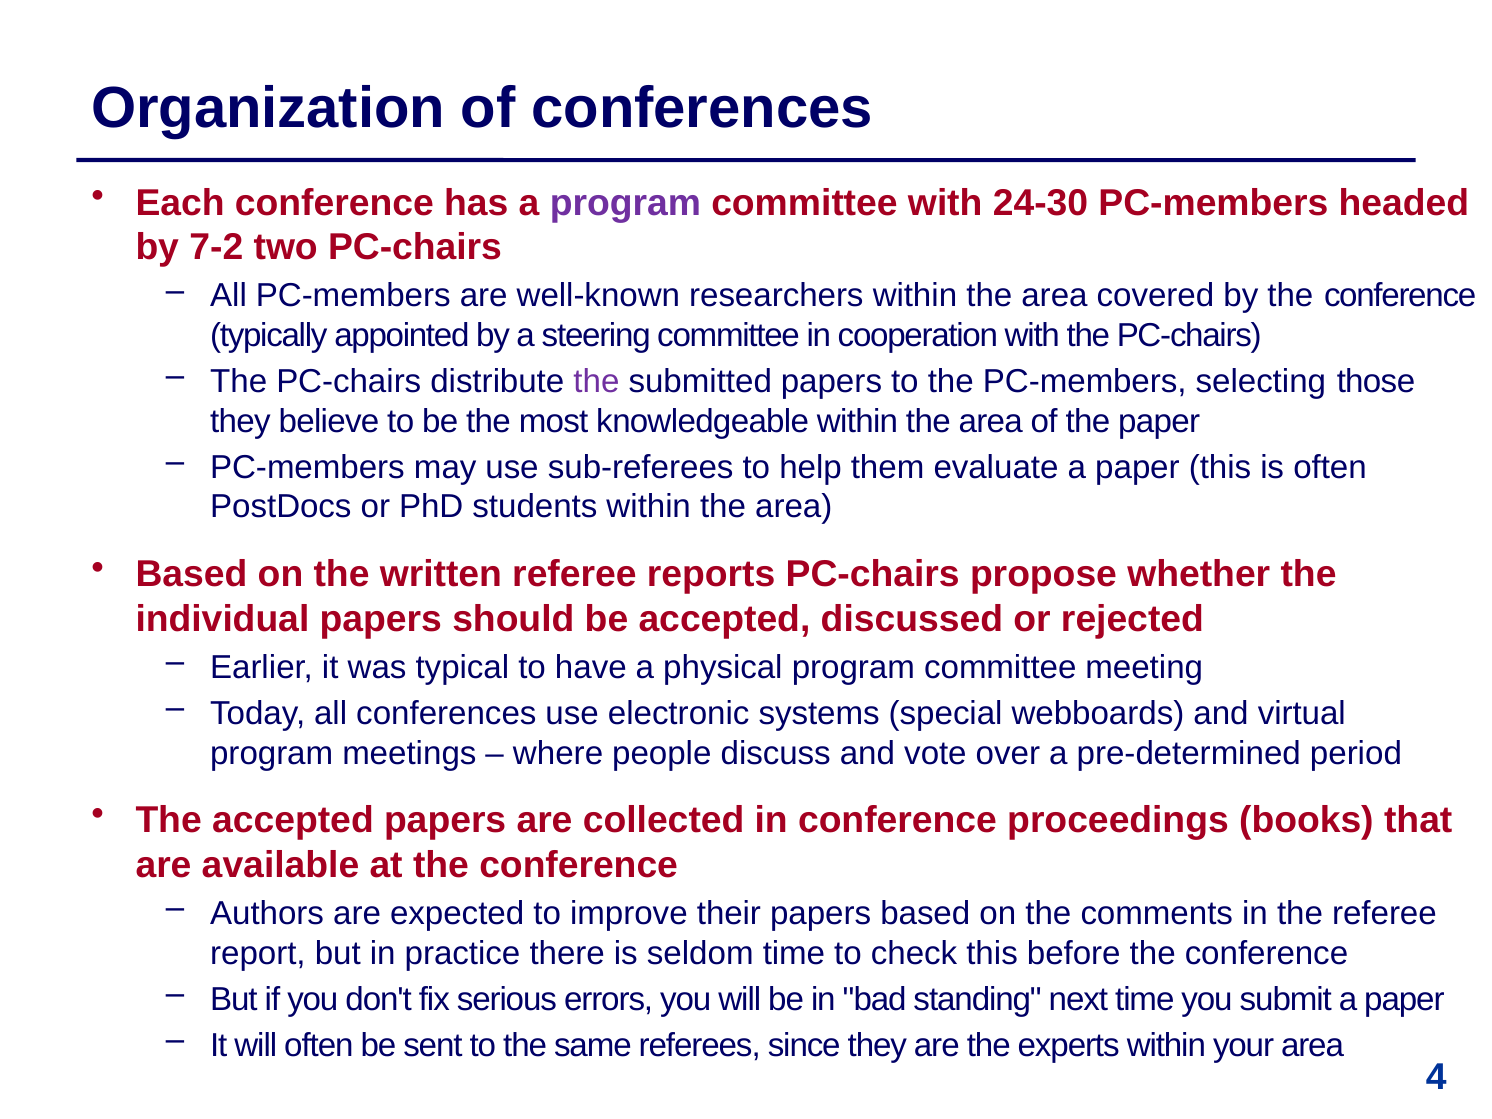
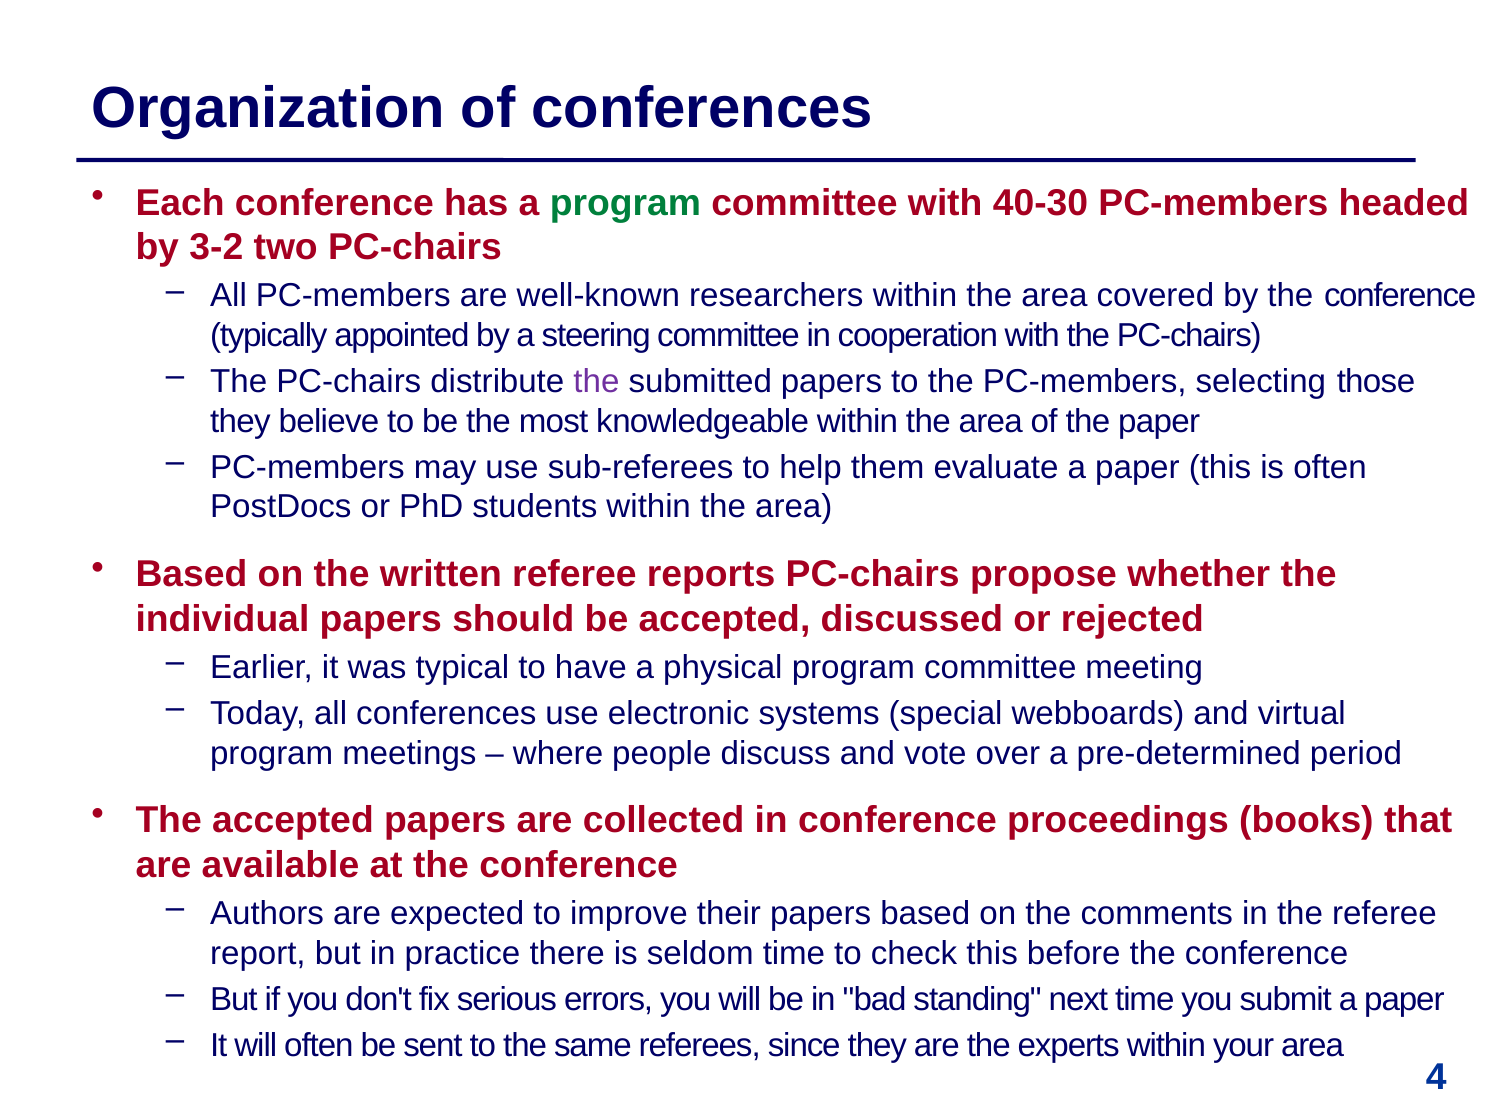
program at (625, 203) colour: purple -> green
24-30: 24-30 -> 40-30
7-2: 7-2 -> 3-2
